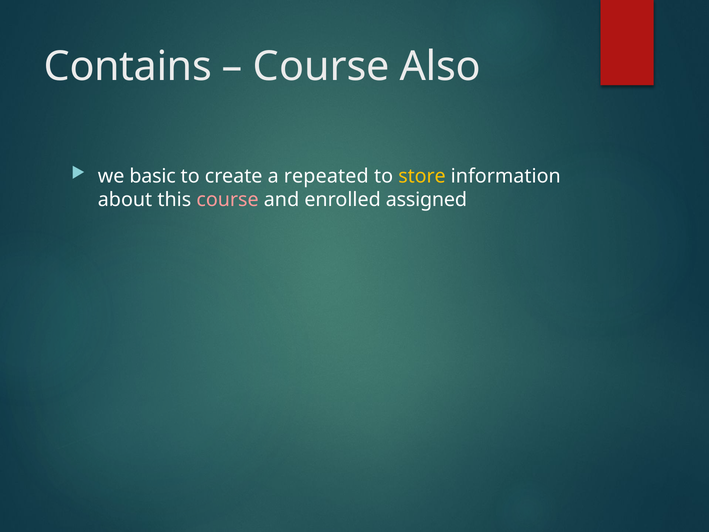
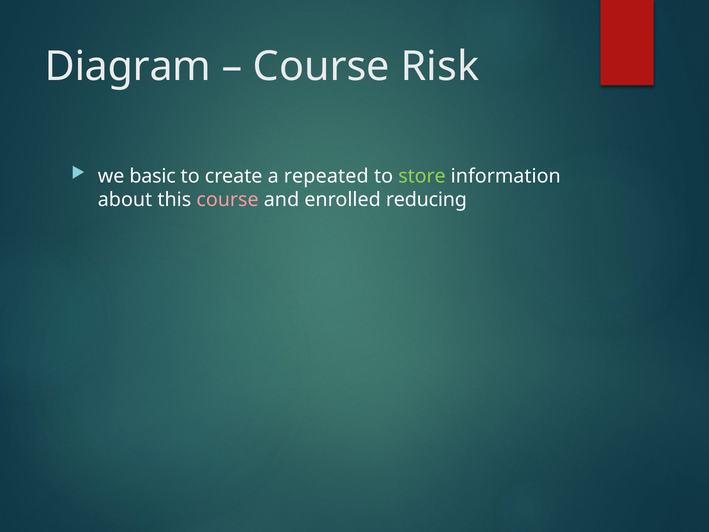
Contains: Contains -> Diagram
Also: Also -> Risk
store colour: yellow -> light green
assigned: assigned -> reducing
